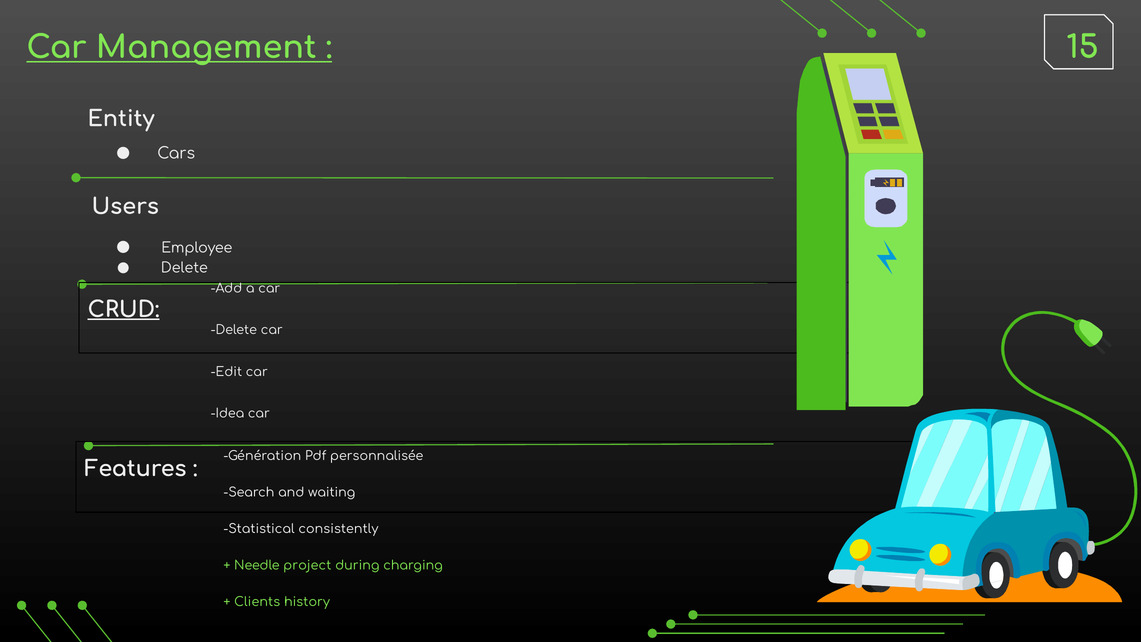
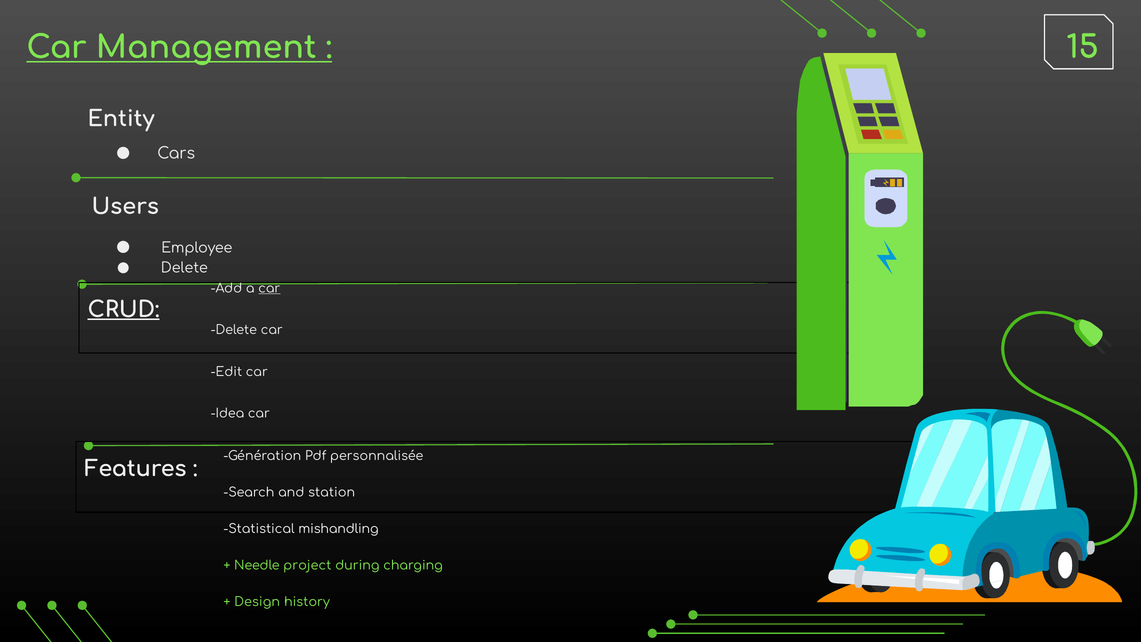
car at (269, 288) underline: none -> present
waiting: waiting -> station
consistently: consistently -> mishandling
Clients: Clients -> Design
